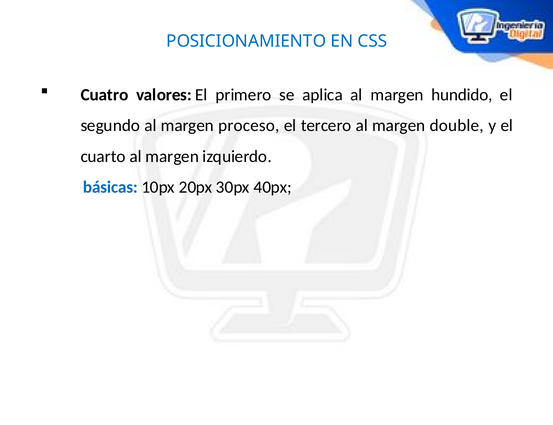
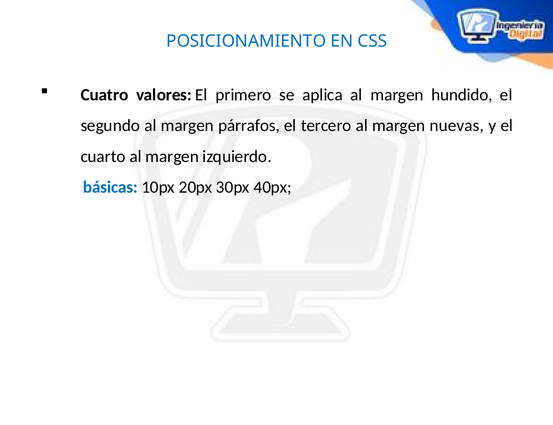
proceso: proceso -> párrafos
double: double -> nuevas
